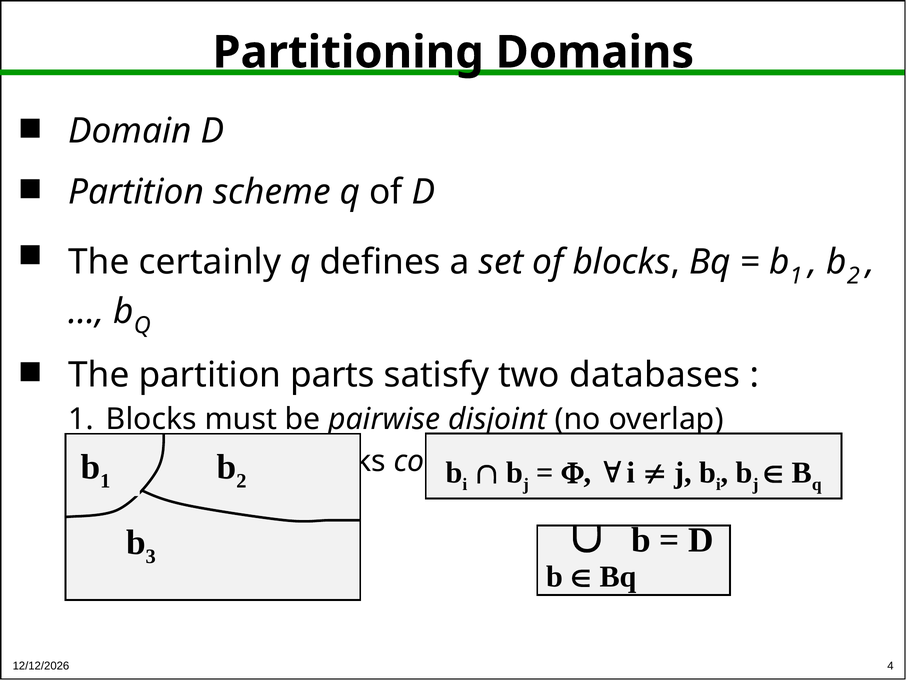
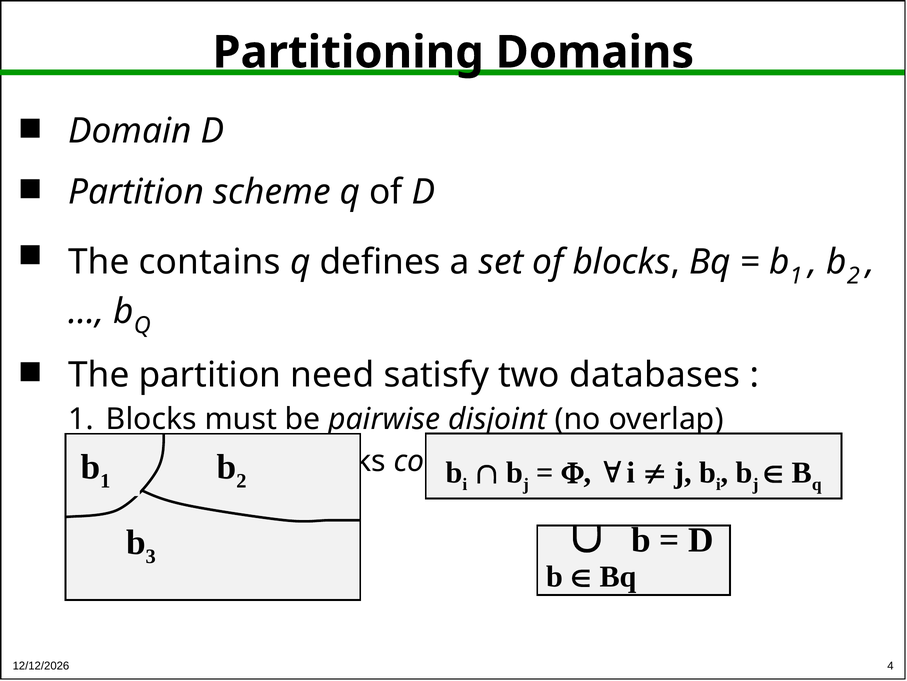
certainly: certainly -> contains
parts: parts -> need
